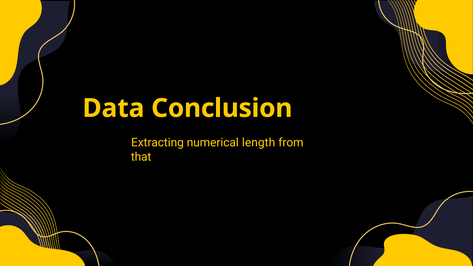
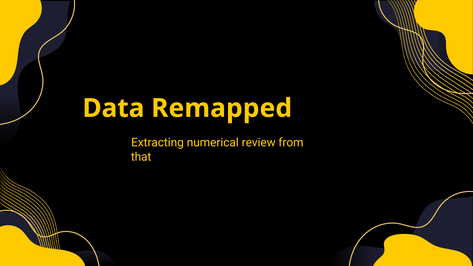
Conclusion: Conclusion -> Remapped
length: length -> review
